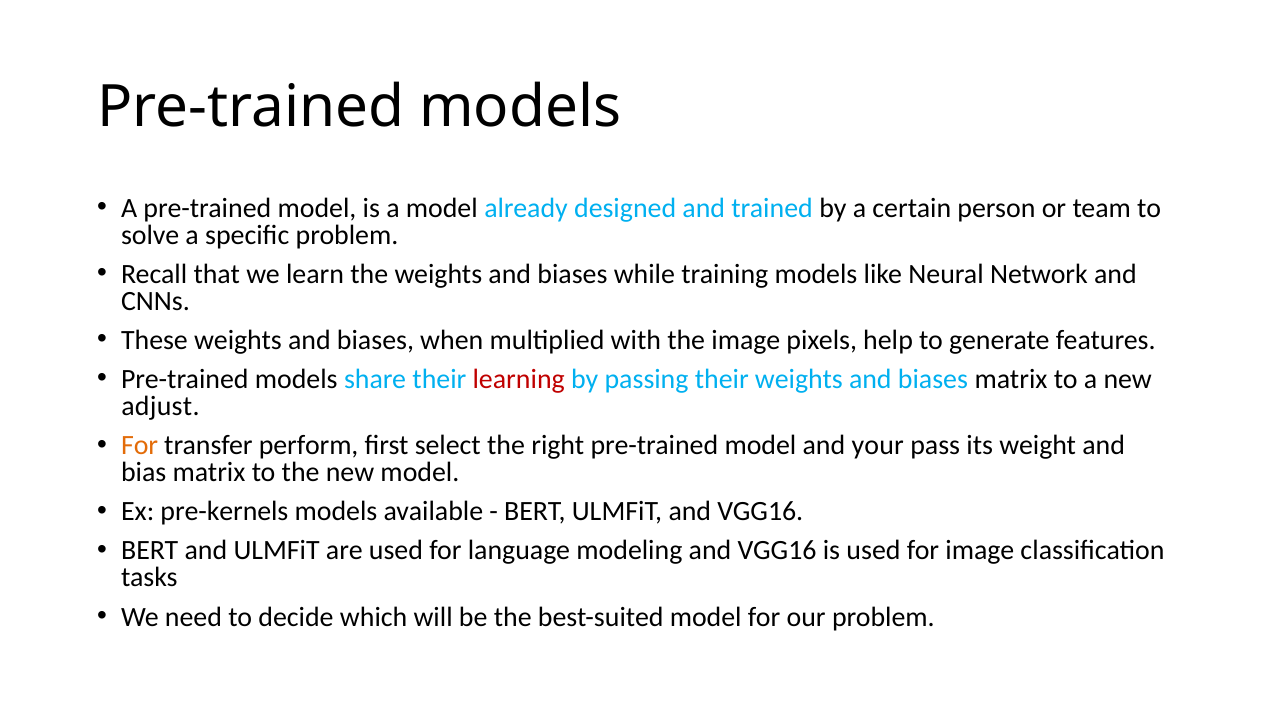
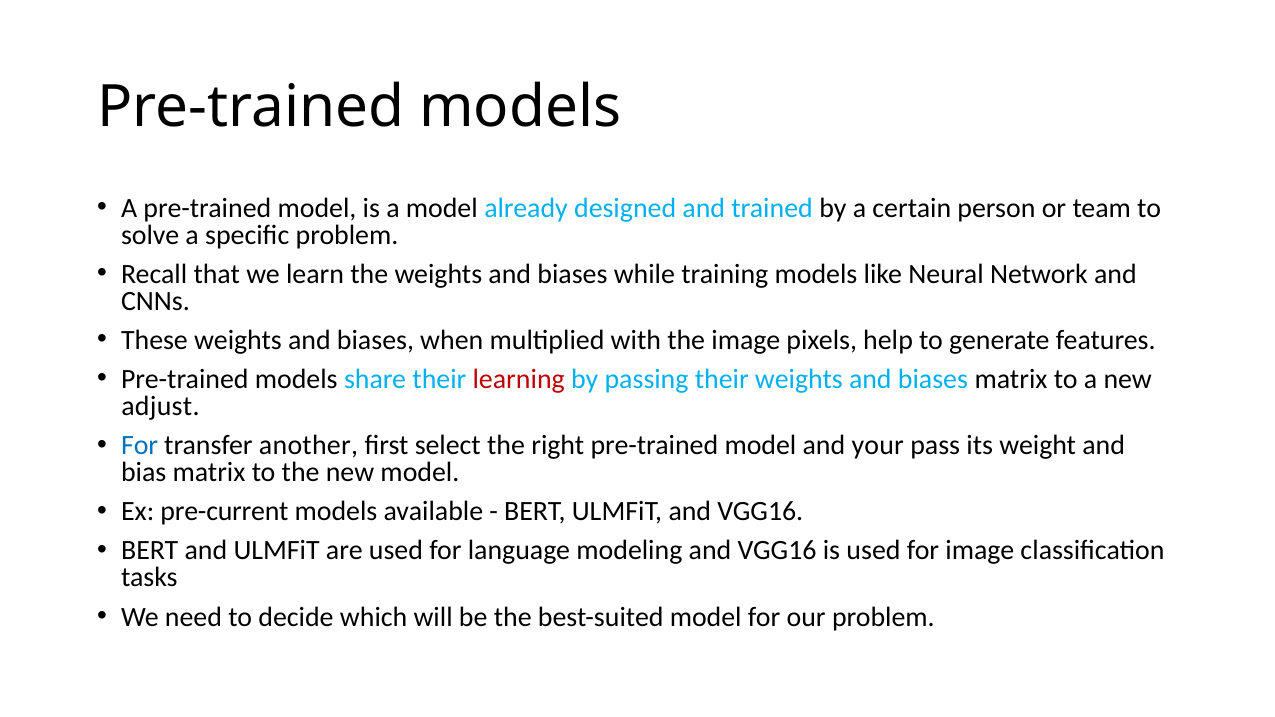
For at (140, 446) colour: orange -> blue
perform: perform -> another
pre-kernels: pre-kernels -> pre-current
